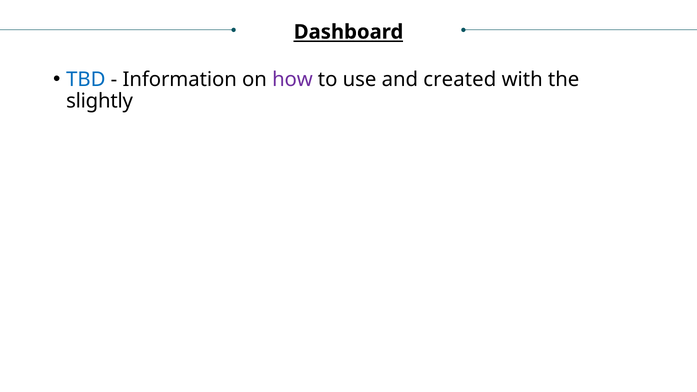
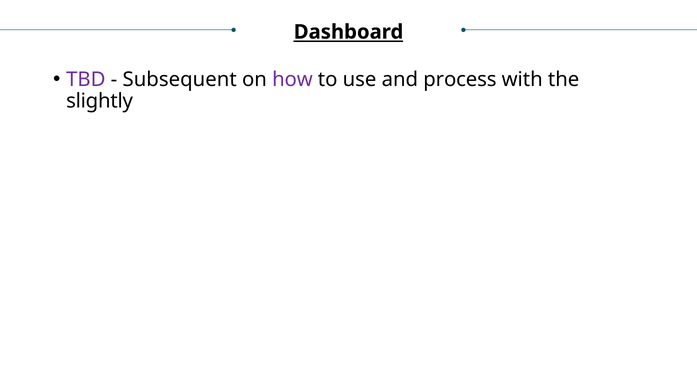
TBD colour: blue -> purple
Information: Information -> Subsequent
created: created -> process
